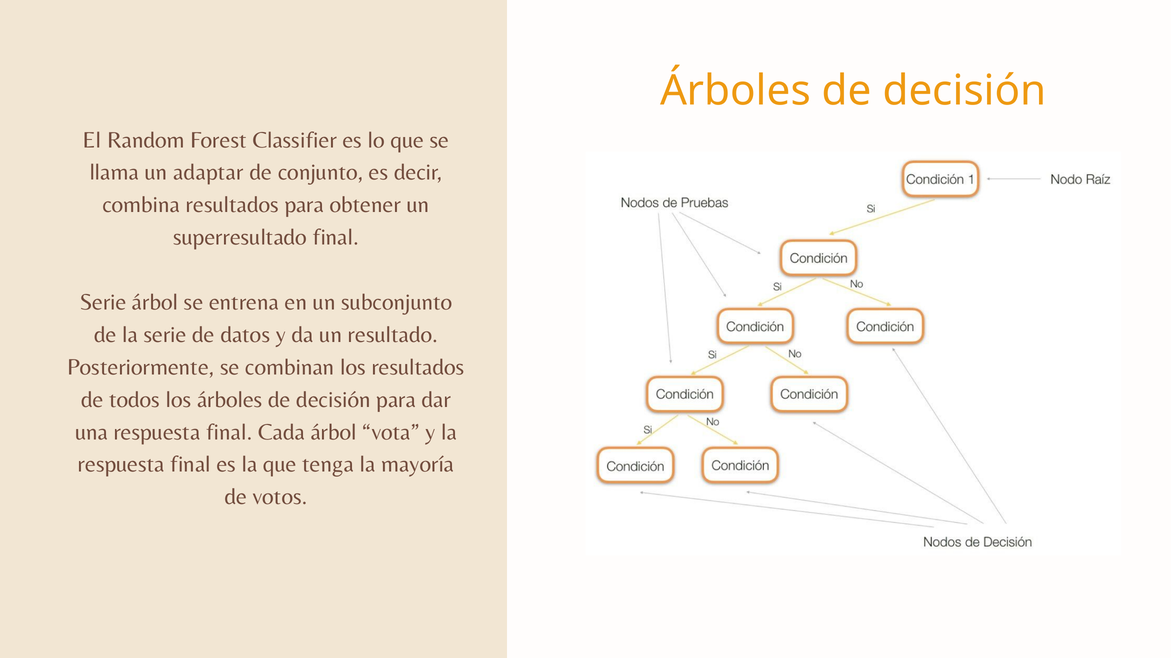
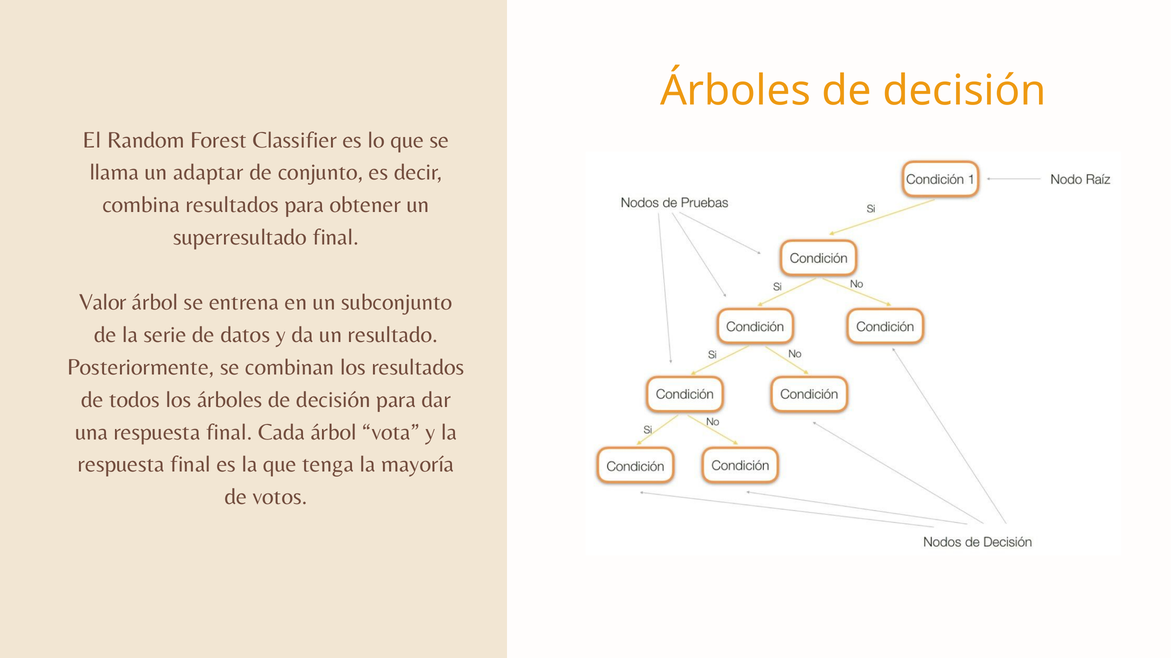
Serie at (103, 302): Serie -> Valor
